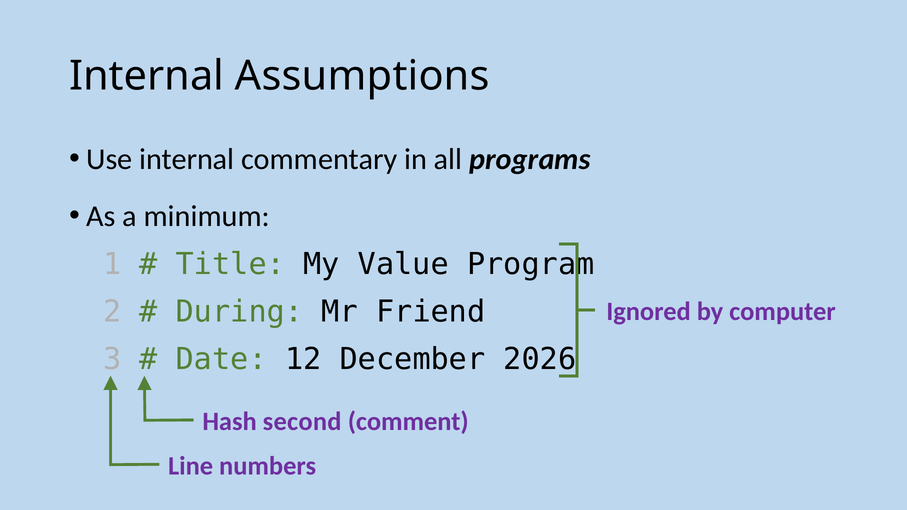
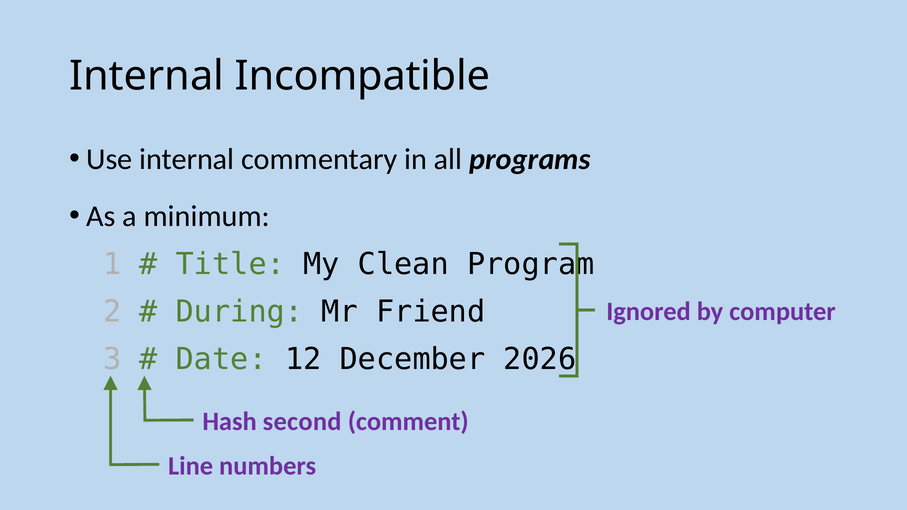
Assumptions: Assumptions -> Incompatible
Value: Value -> Clean
